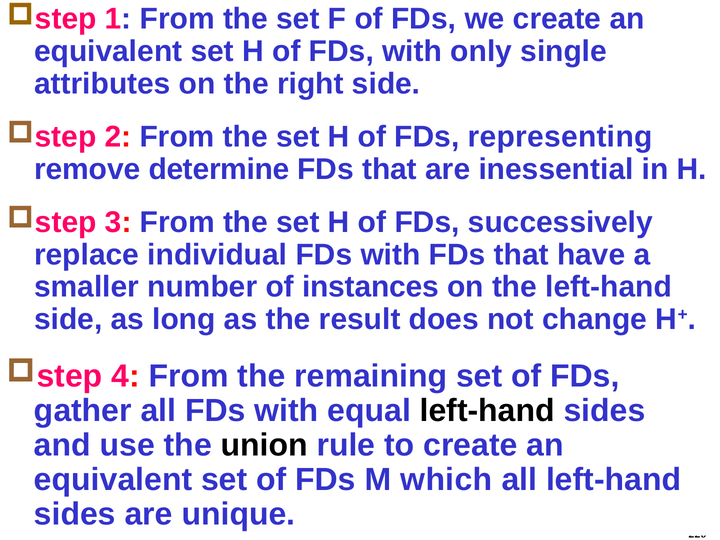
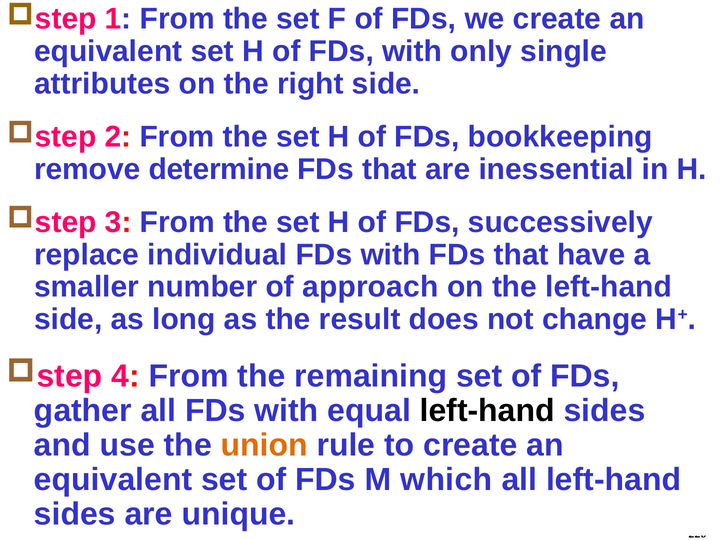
representing: representing -> bookkeeping
instances: instances -> approach
union colour: black -> orange
